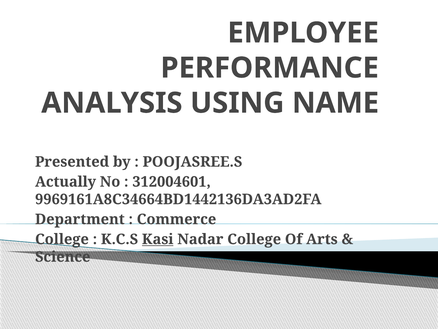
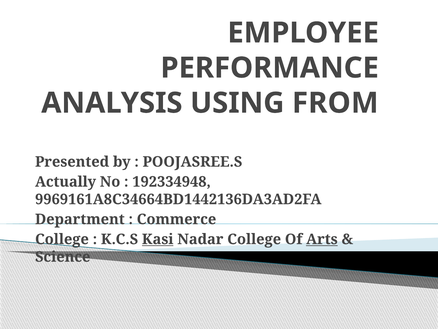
NAME: NAME -> FROM
312004601: 312004601 -> 192334948
Arts underline: none -> present
